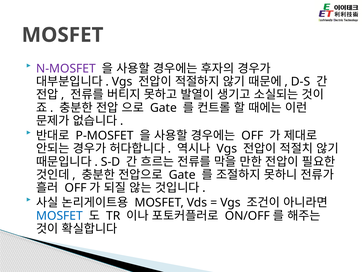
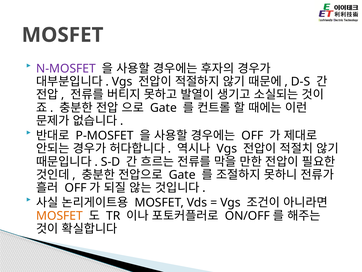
MOSFET at (59, 215) colour: blue -> orange
